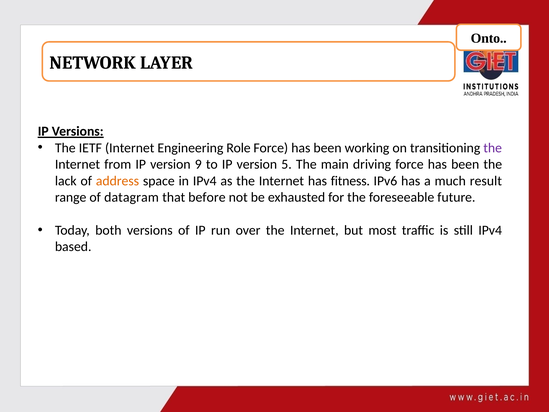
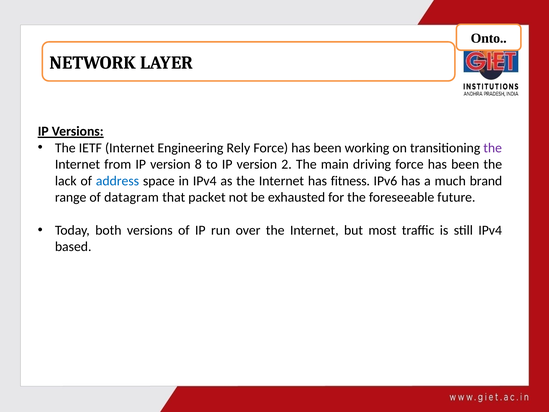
Role: Role -> Rely
9: 9 -> 8
5: 5 -> 2
address colour: orange -> blue
result: result -> brand
before: before -> packet
